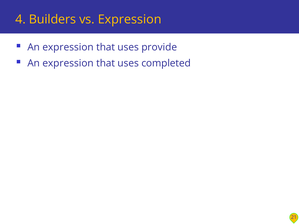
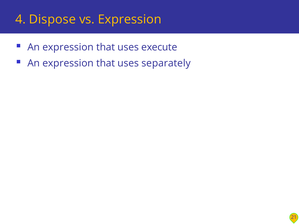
Builders: Builders -> Dispose
provide: provide -> execute
completed: completed -> separately
